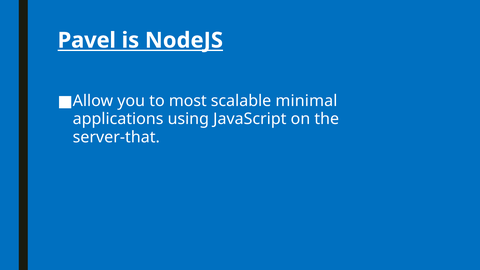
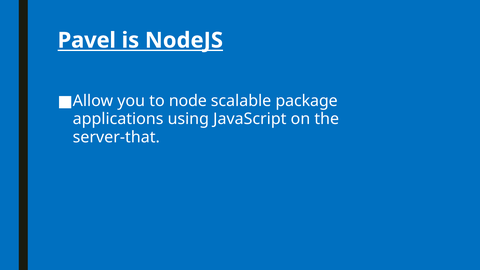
most: most -> node
minimal: minimal -> package
